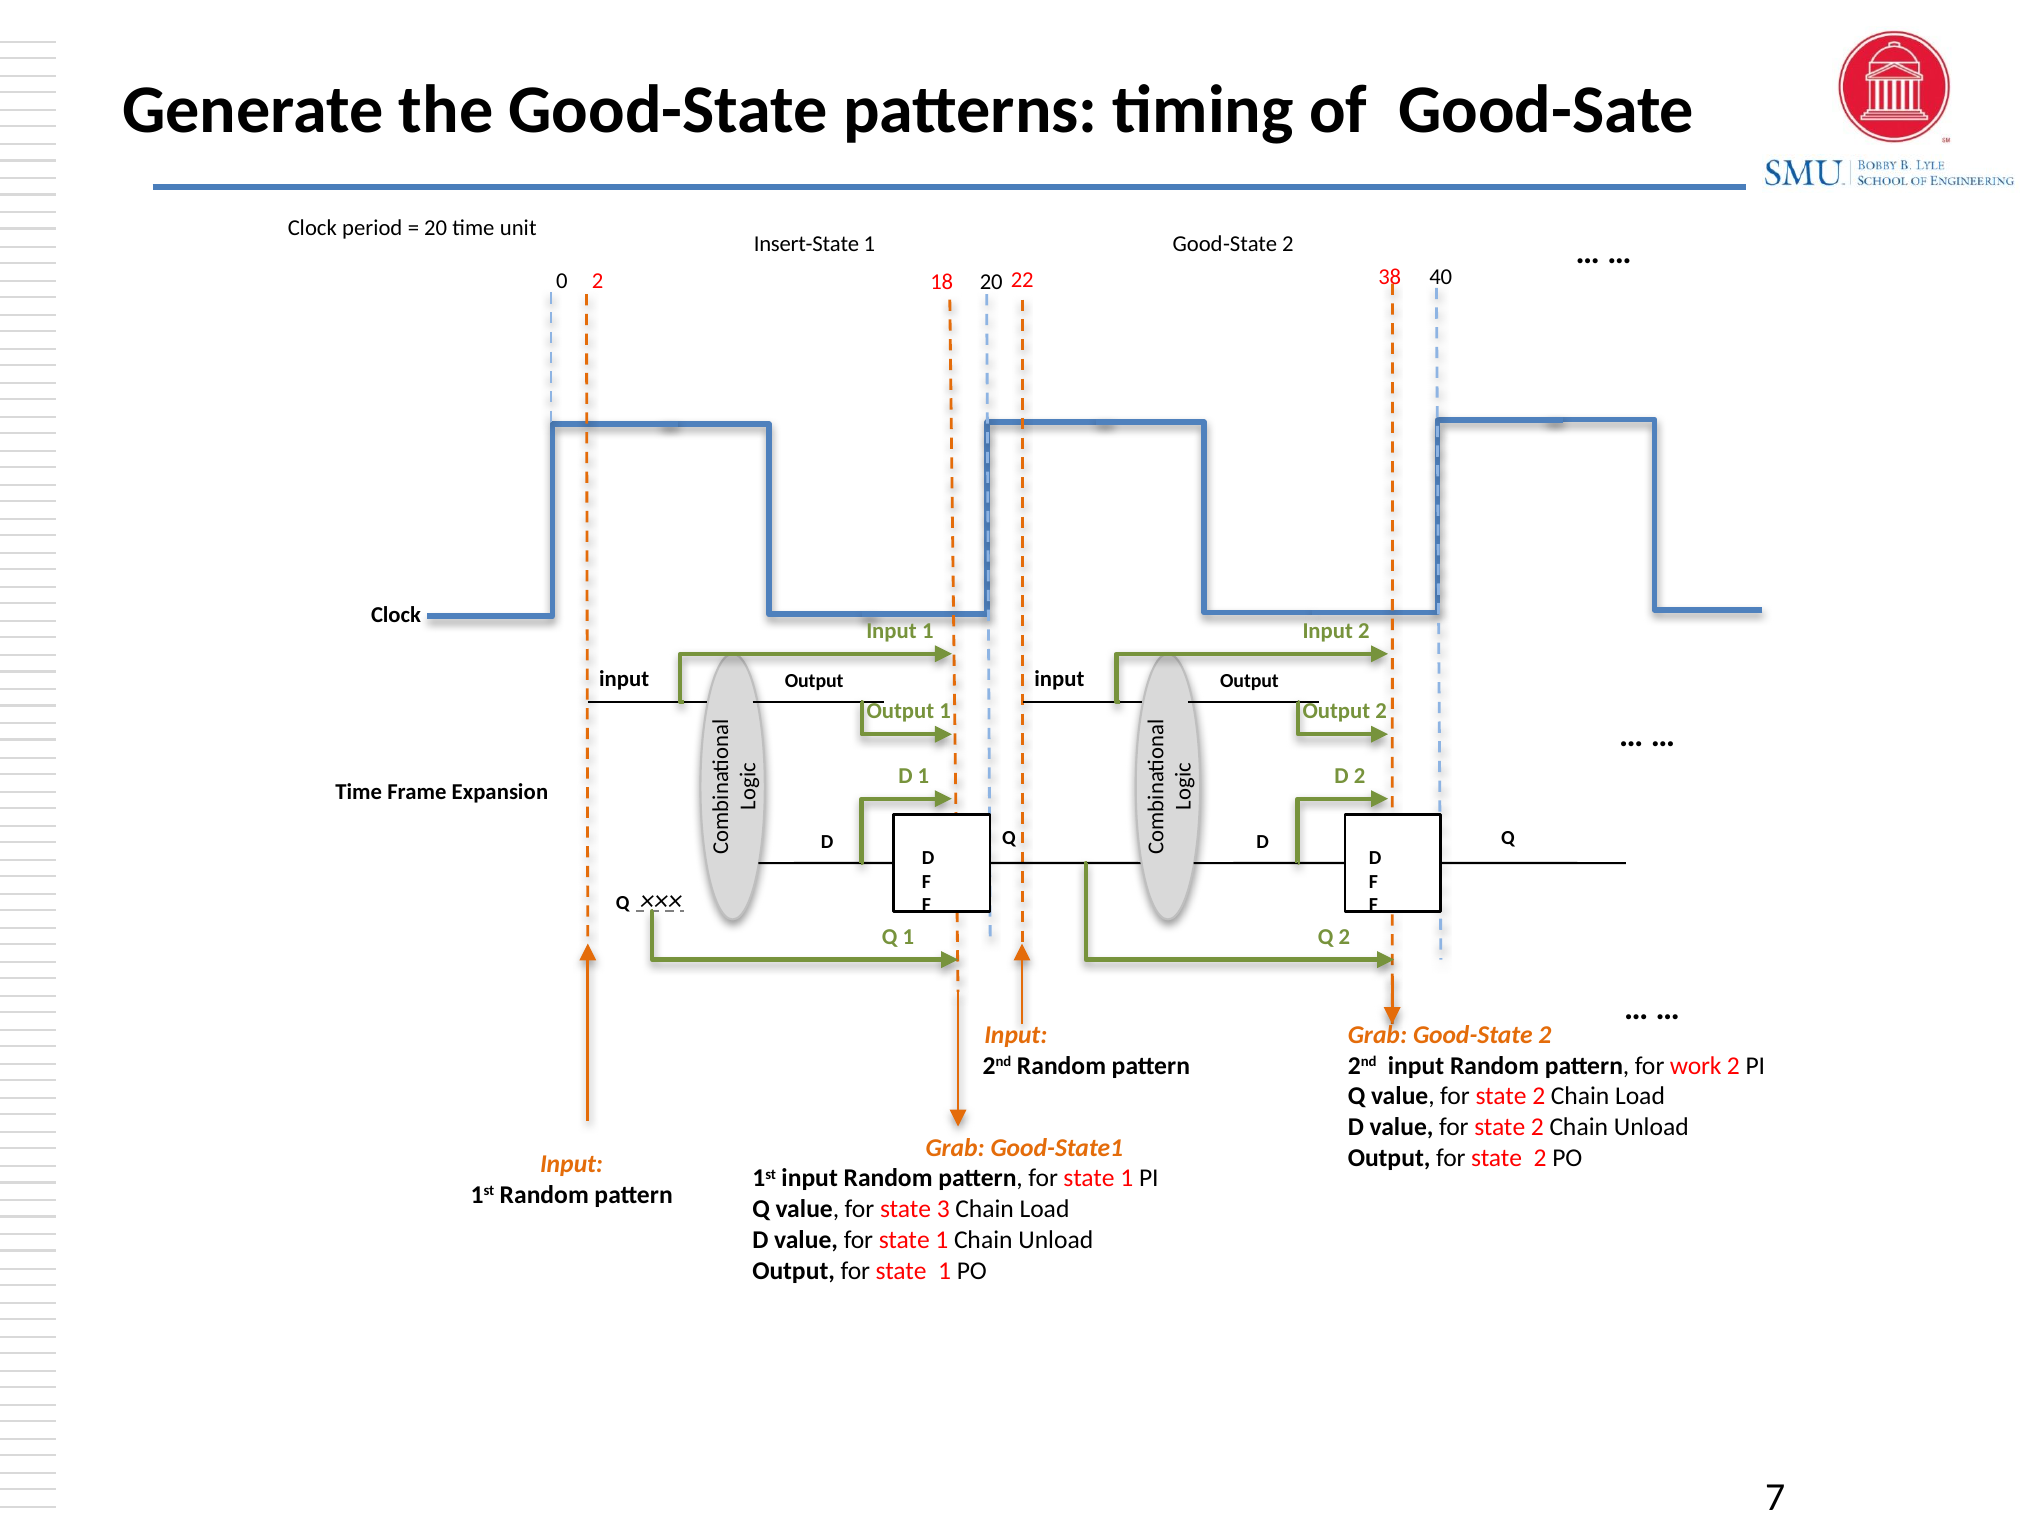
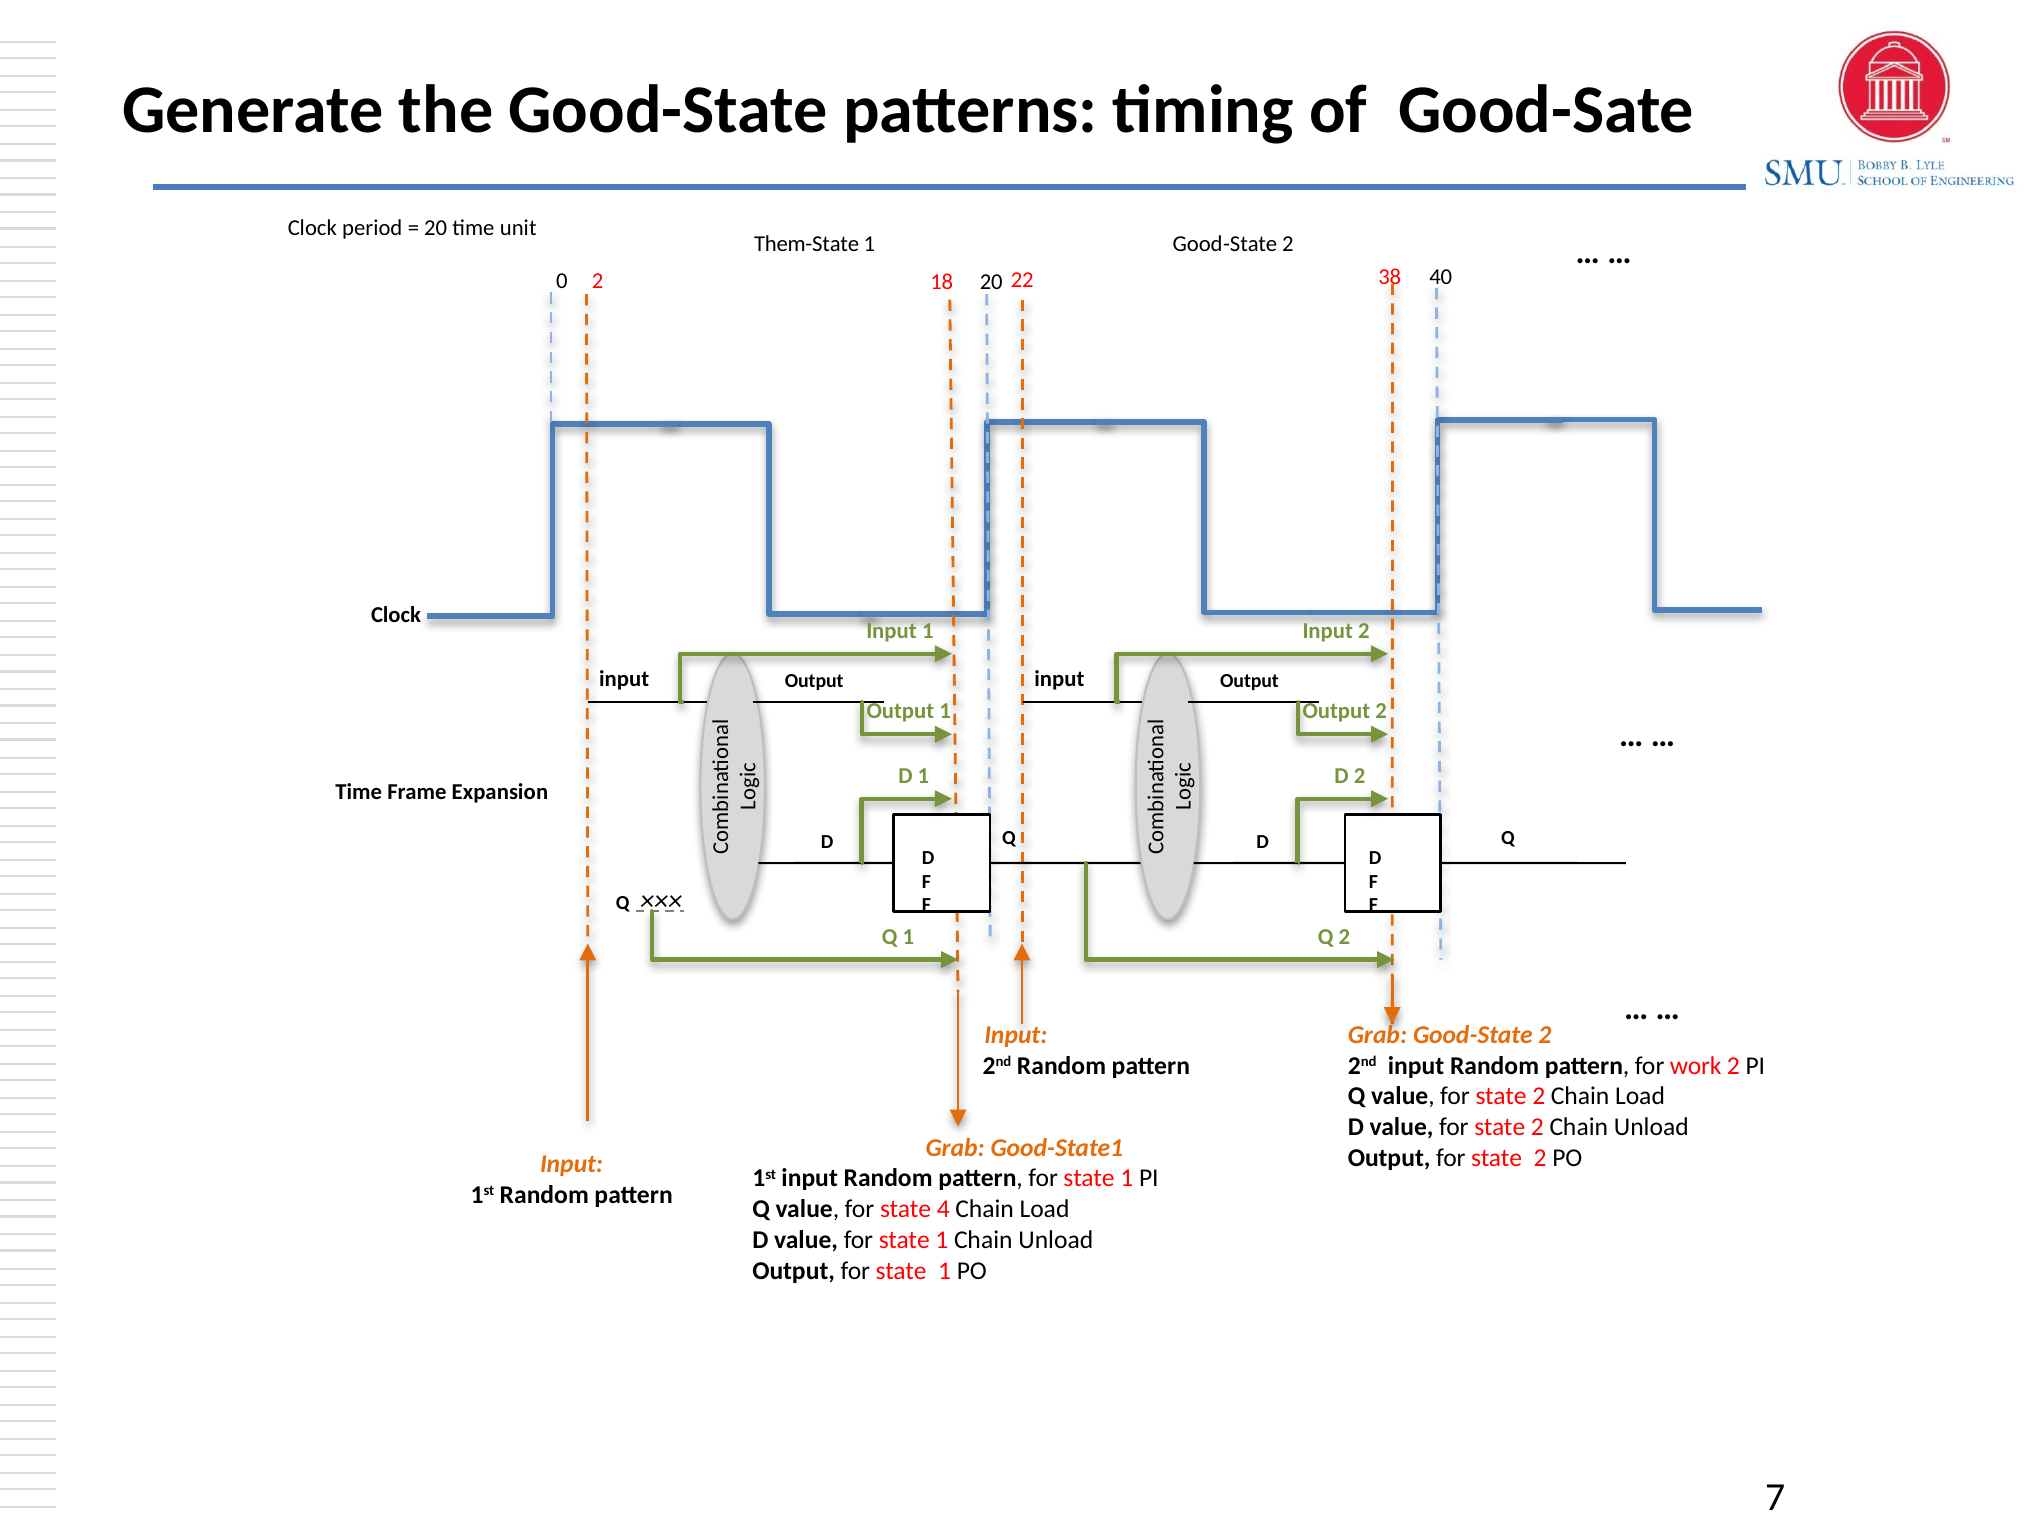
Insert-State: Insert-State -> Them-State
3: 3 -> 4
